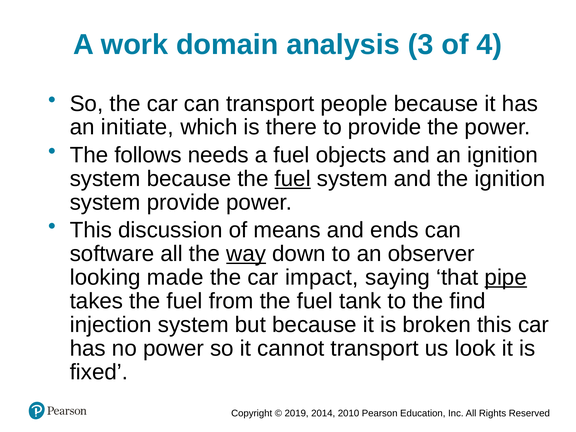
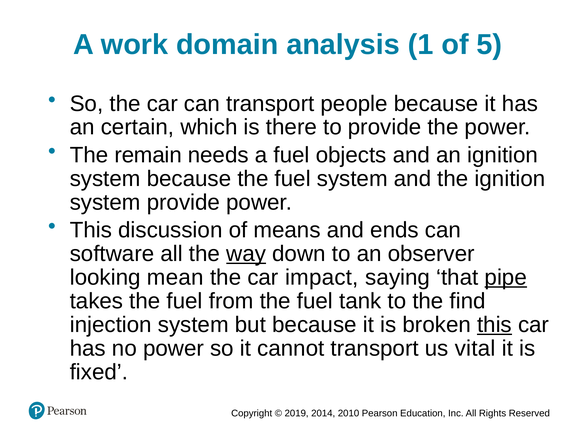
3: 3 -> 1
4: 4 -> 5
initiate: initiate -> certain
follows: follows -> remain
fuel at (293, 179) underline: present -> none
made: made -> mean
this at (494, 325) underline: none -> present
look: look -> vital
